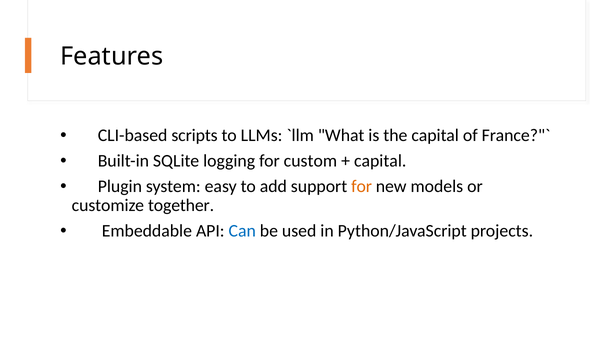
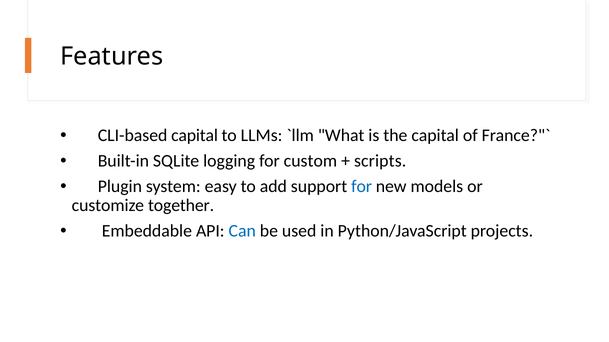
scripts at (195, 136): scripts -> capital
capital at (380, 161): capital -> scripts
for at (362, 187) colour: orange -> blue
